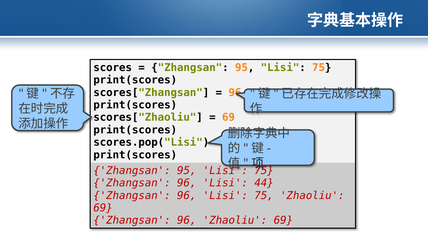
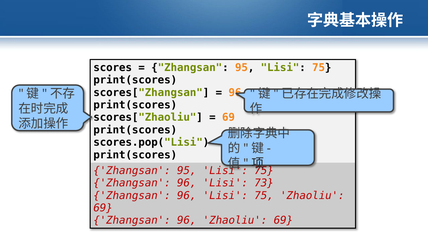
44: 44 -> 73
